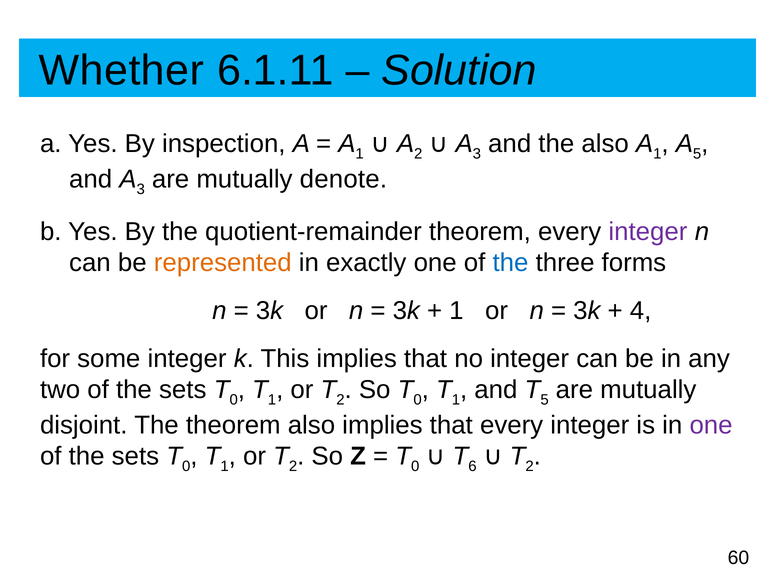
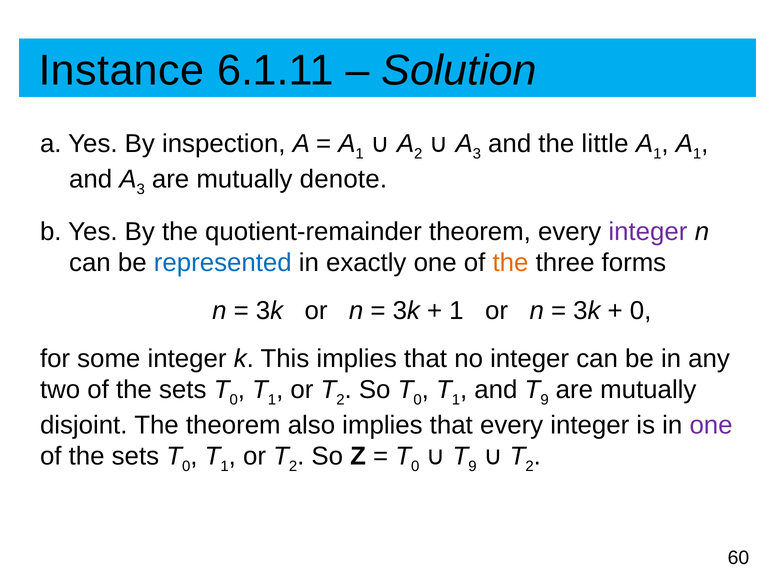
Whether: Whether -> Instance
the also: also -> little
5 at (697, 154): 5 -> 1
represented colour: orange -> blue
the at (510, 263) colour: blue -> orange
4 at (641, 311): 4 -> 0
5 at (545, 400): 5 -> 9
6 at (472, 466): 6 -> 9
